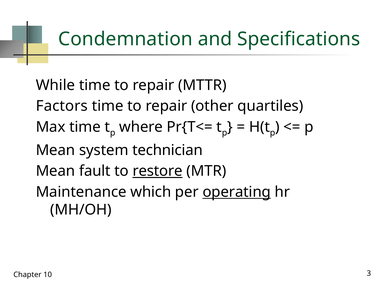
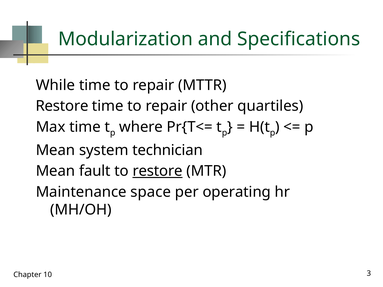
Condemnation: Condemnation -> Modularization
Factors at (62, 106): Factors -> Restore
which: which -> space
operating underline: present -> none
